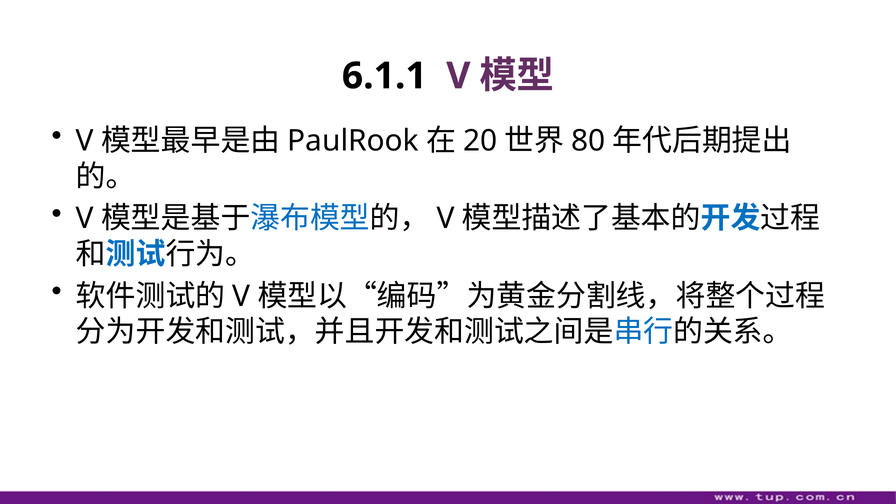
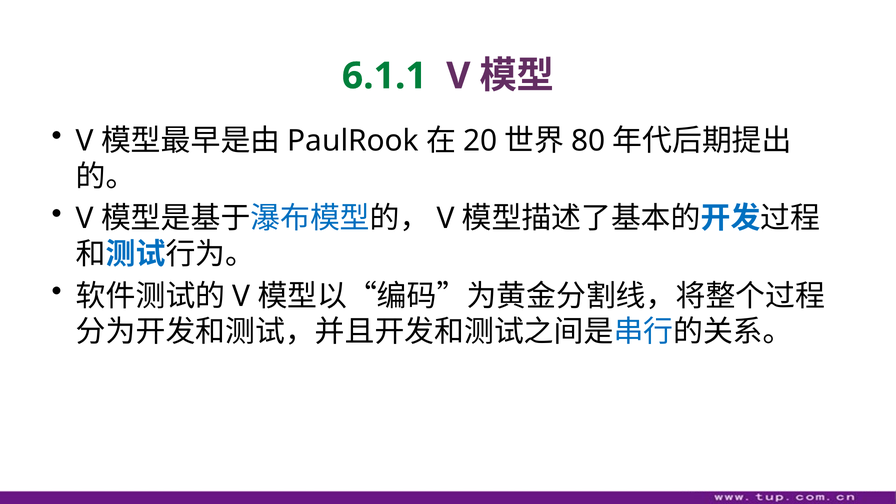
6.1.1 colour: black -> green
